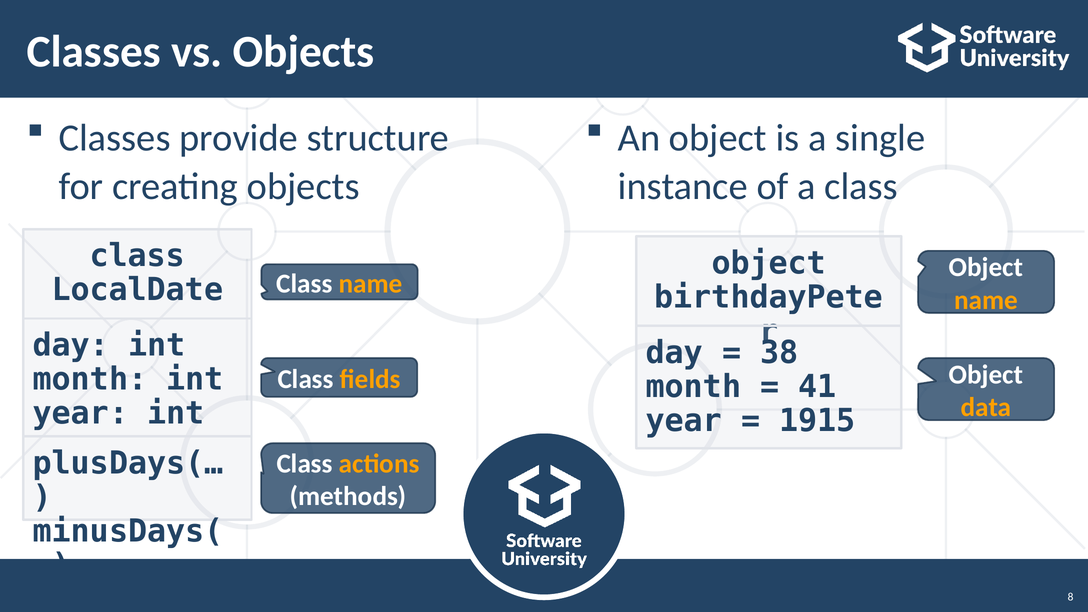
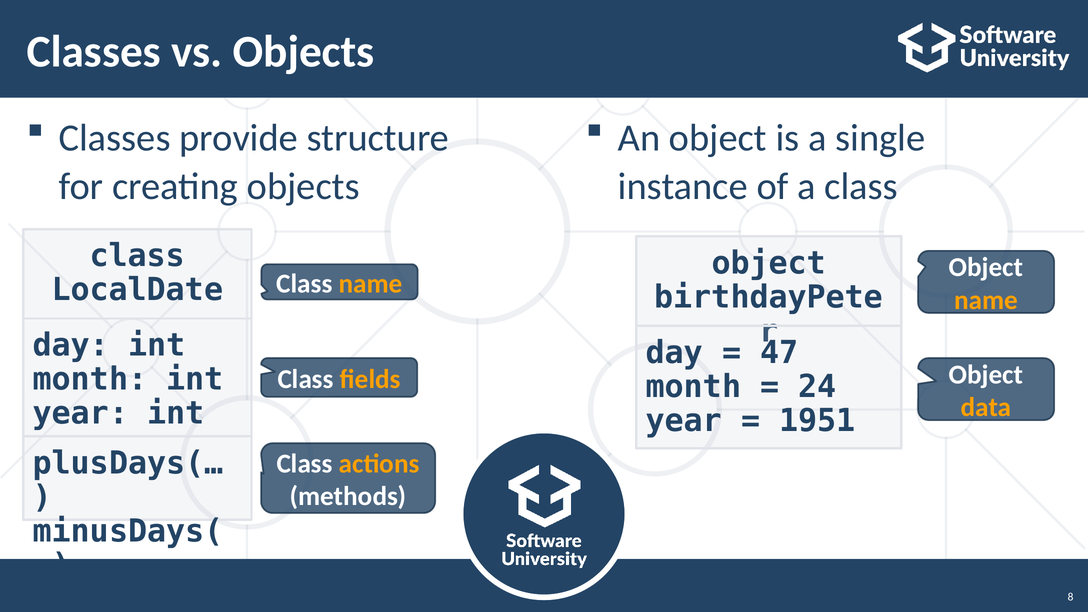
38: 38 -> 47
41: 41 -> 24
1915: 1915 -> 1951
